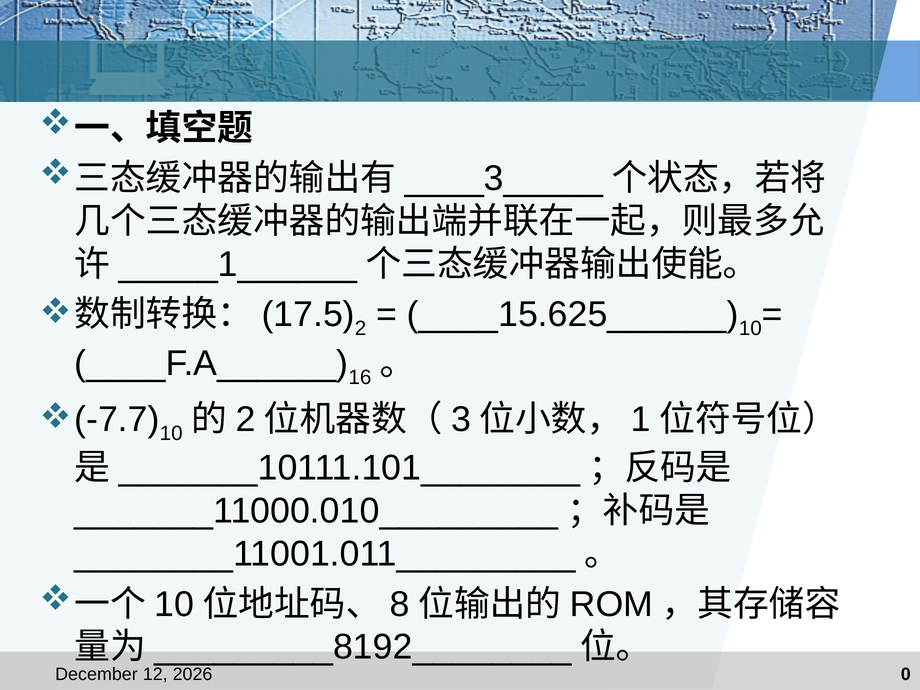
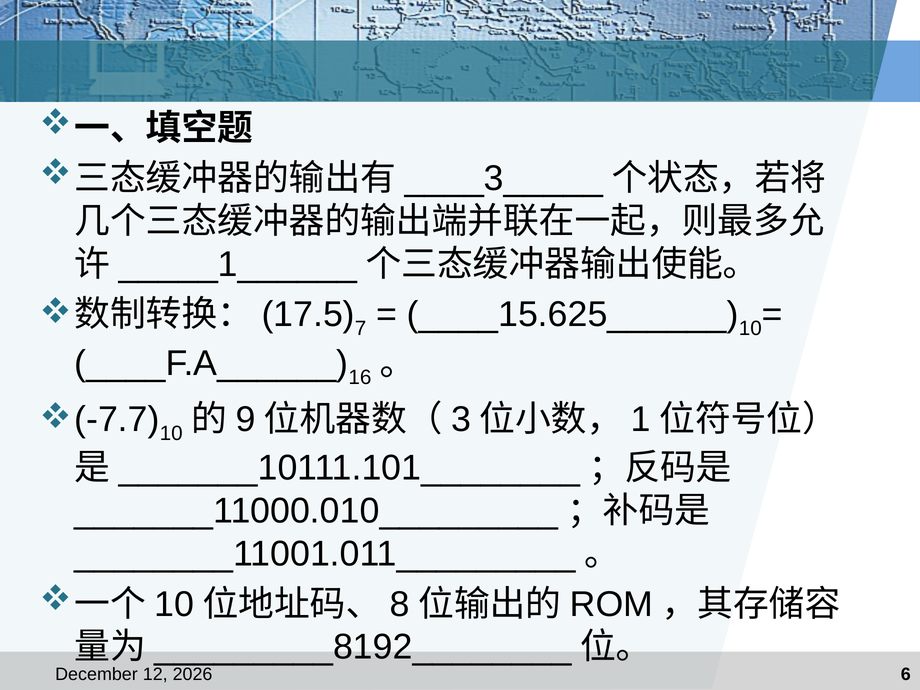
2 at (361, 328): 2 -> 7
2 at (245, 419): 2 -> 9
0: 0 -> 6
